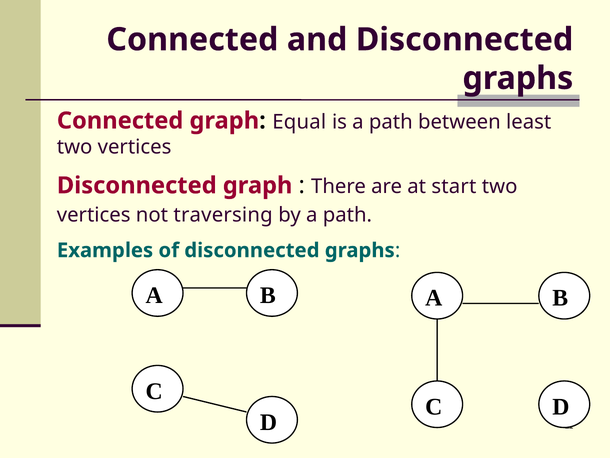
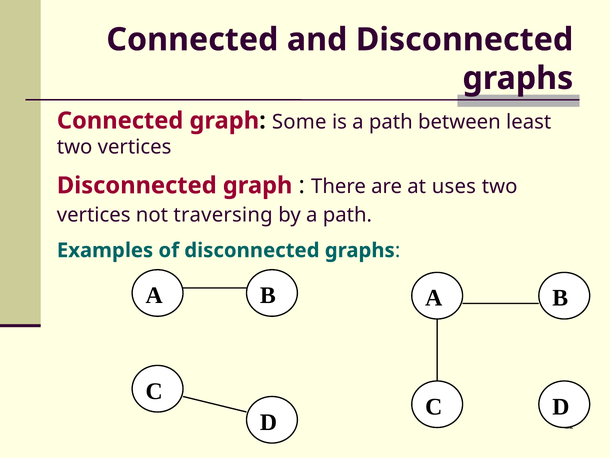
Equal: Equal -> Some
start: start -> uses
